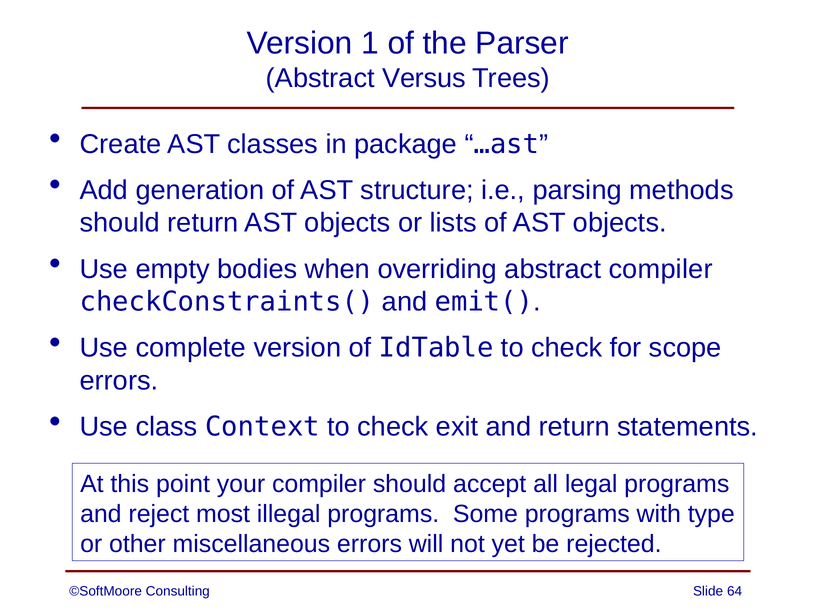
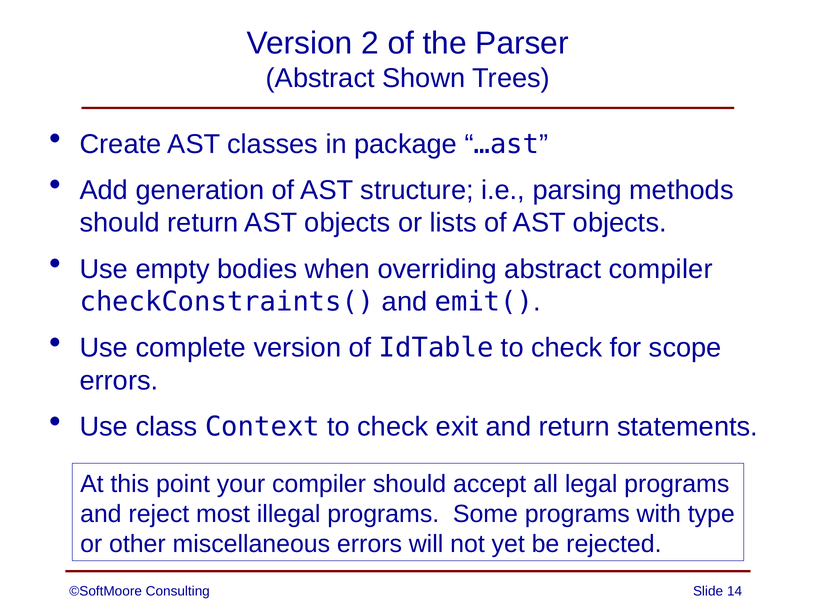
1: 1 -> 2
Versus: Versus -> Shown
64: 64 -> 14
